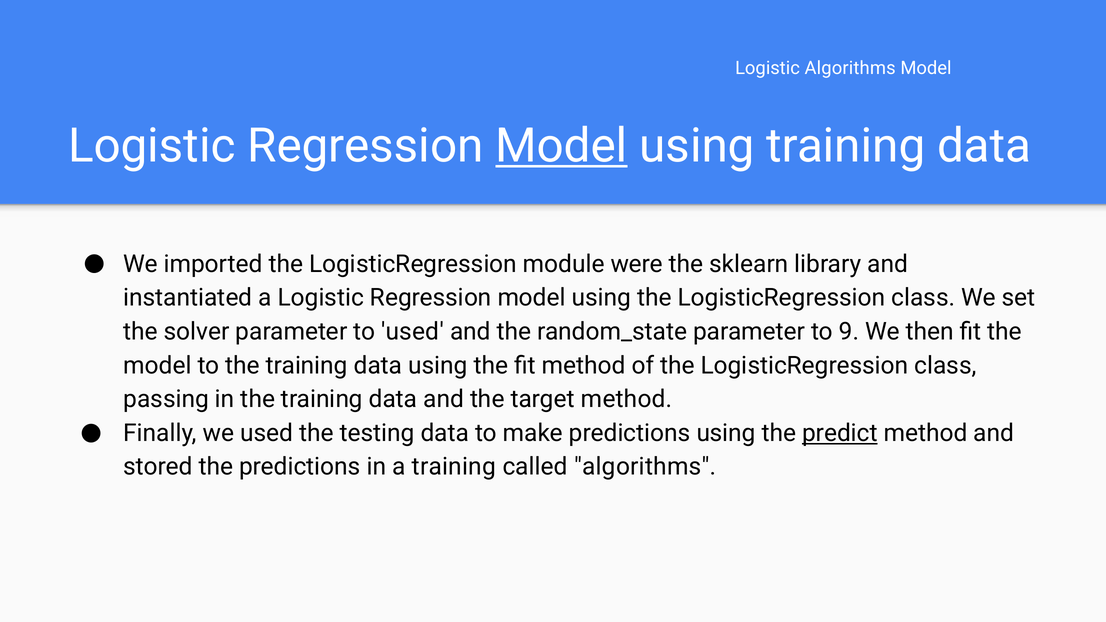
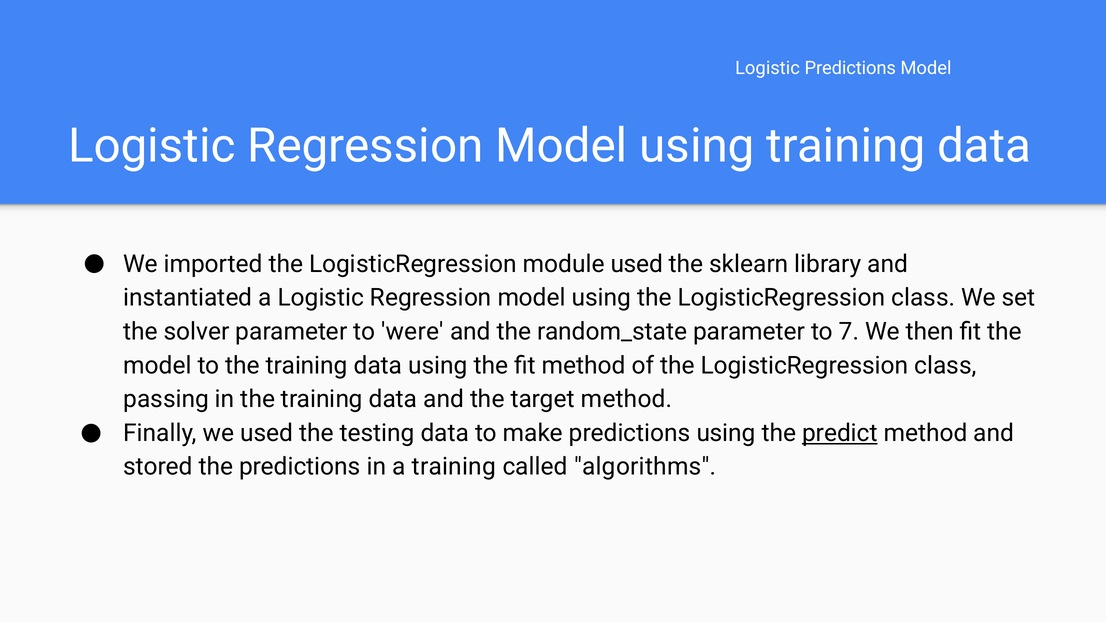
Logistic Algorithms: Algorithms -> Predictions
Model at (561, 146) underline: present -> none
module were: were -> used
to used: used -> were
9: 9 -> 7
